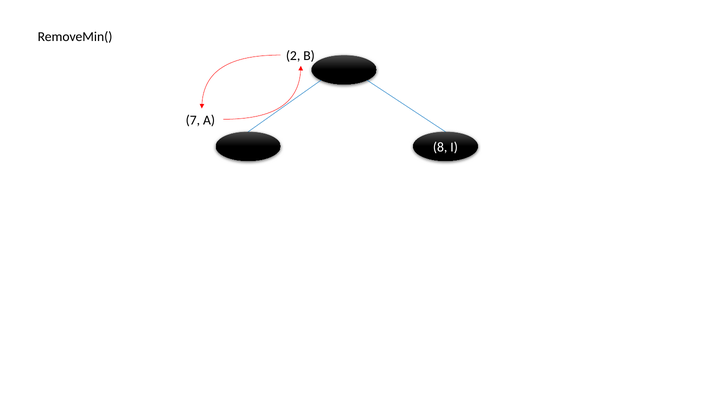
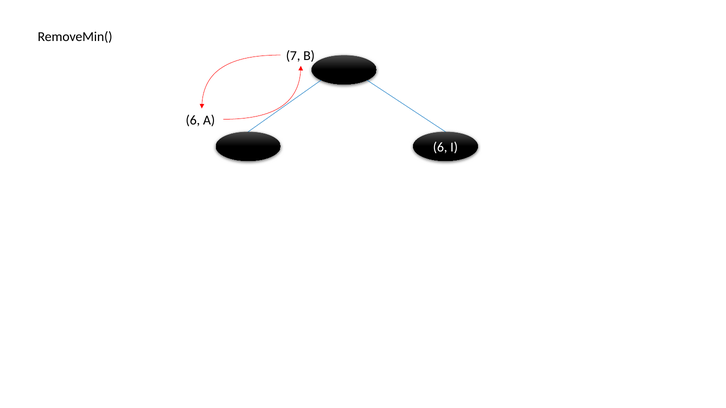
2: 2 -> 7
7 at (193, 120): 7 -> 6
8 at (440, 147): 8 -> 6
